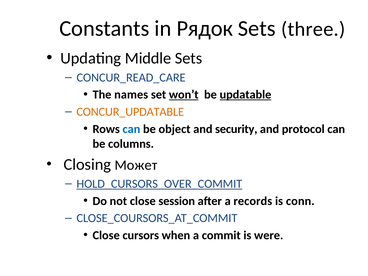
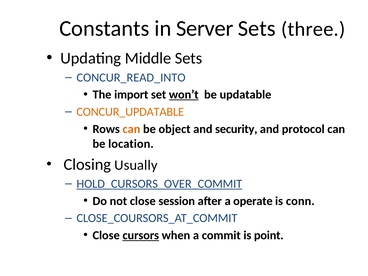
Рядок: Рядок -> Server
CONCUR_READ_CARE: CONCUR_READ_CARE -> CONCUR_READ_INTO
names: names -> import
updatable underline: present -> none
can at (131, 129) colour: blue -> orange
columns: columns -> location
Может: Может -> Usually
records: records -> operate
cursors underline: none -> present
were: were -> point
